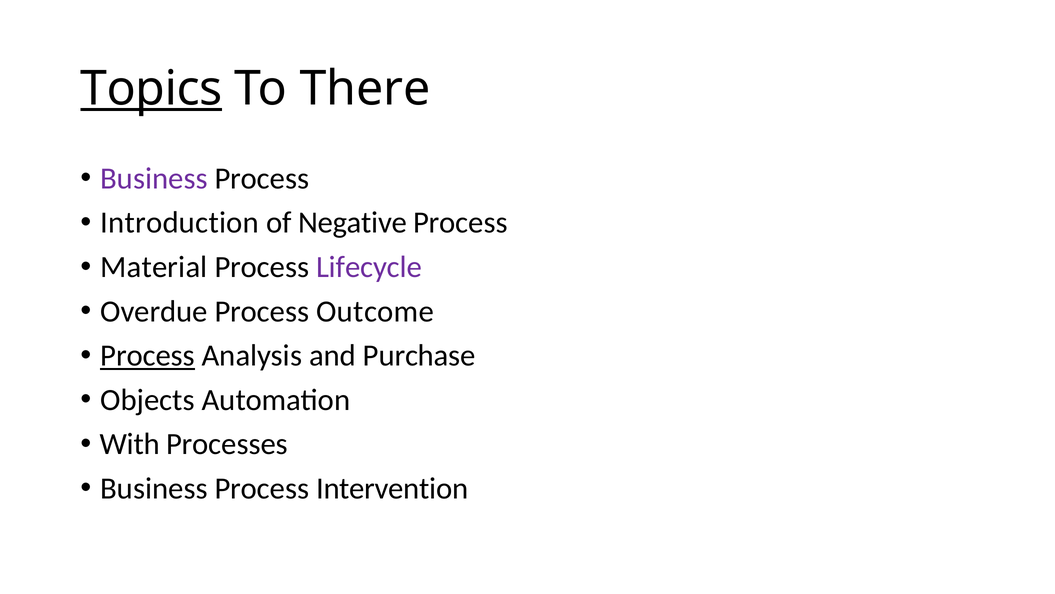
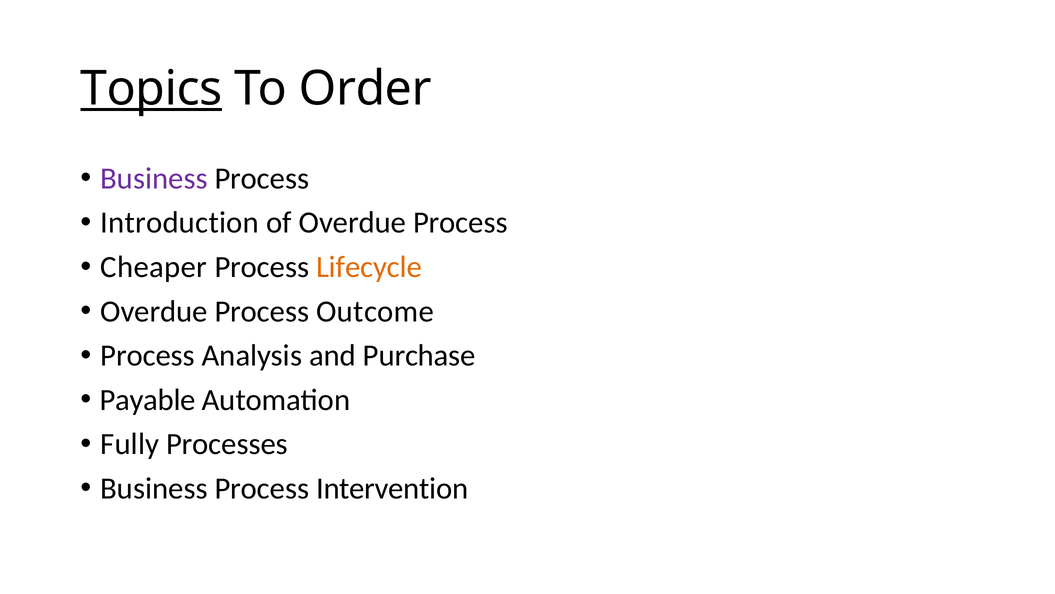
There: There -> Order
of Negative: Negative -> Overdue
Material: Material -> Cheaper
Lifecycle colour: purple -> orange
Process at (148, 355) underline: present -> none
Objects: Objects -> Payable
With: With -> Fully
